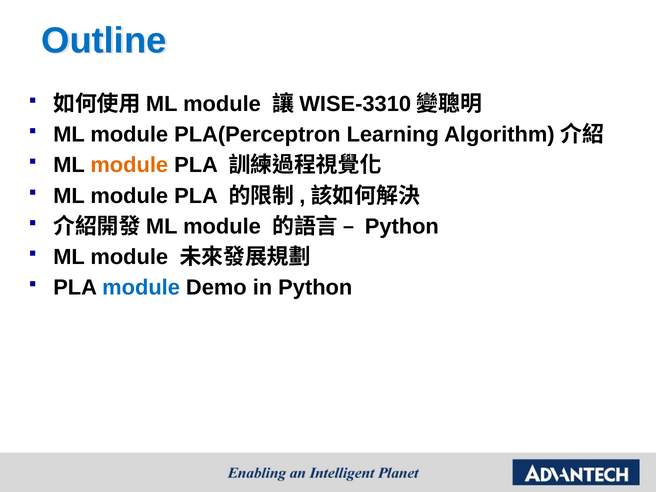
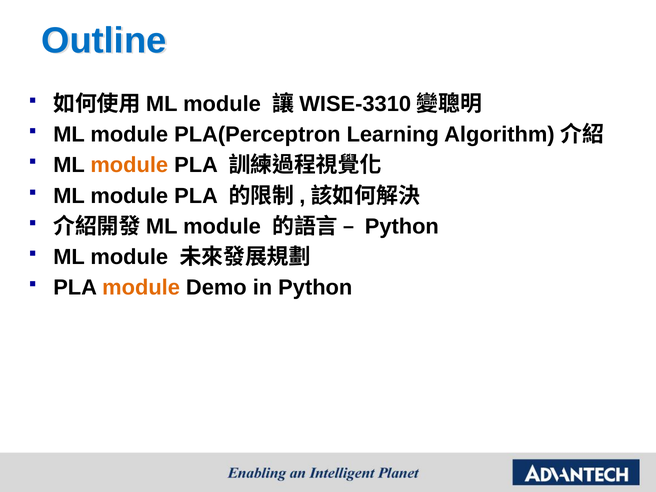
module at (141, 288) colour: blue -> orange
